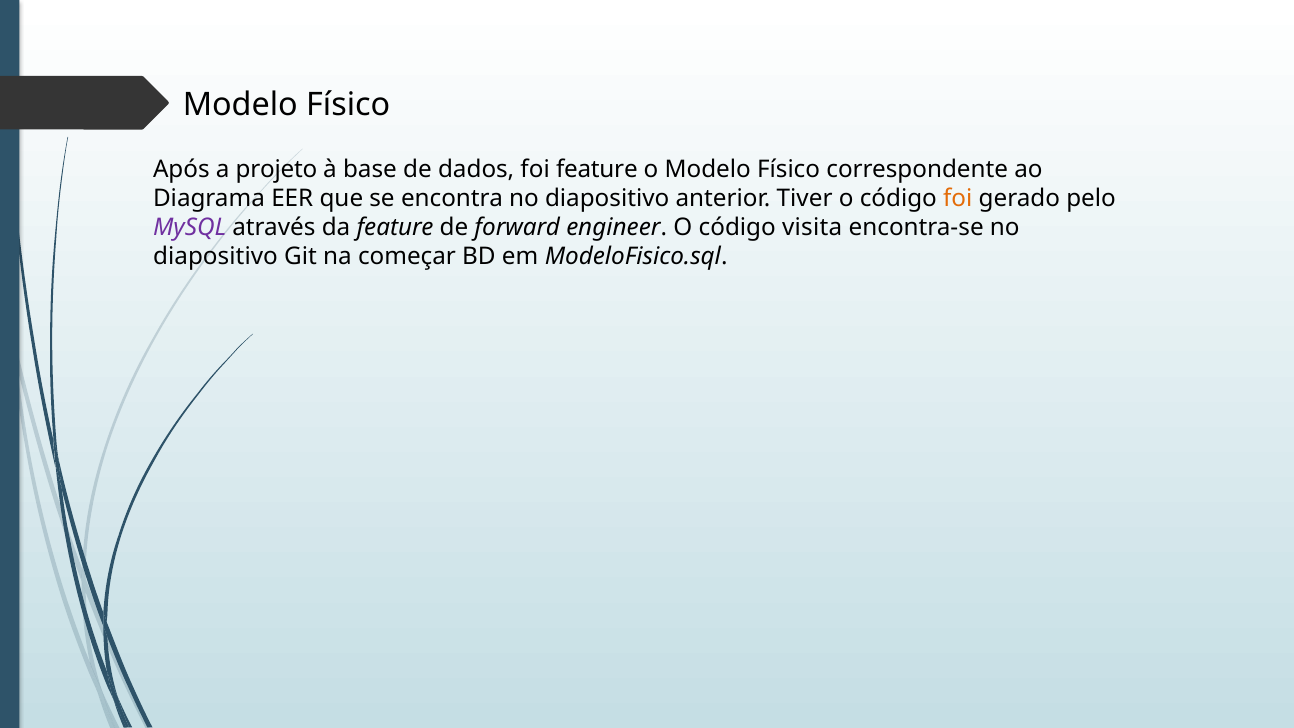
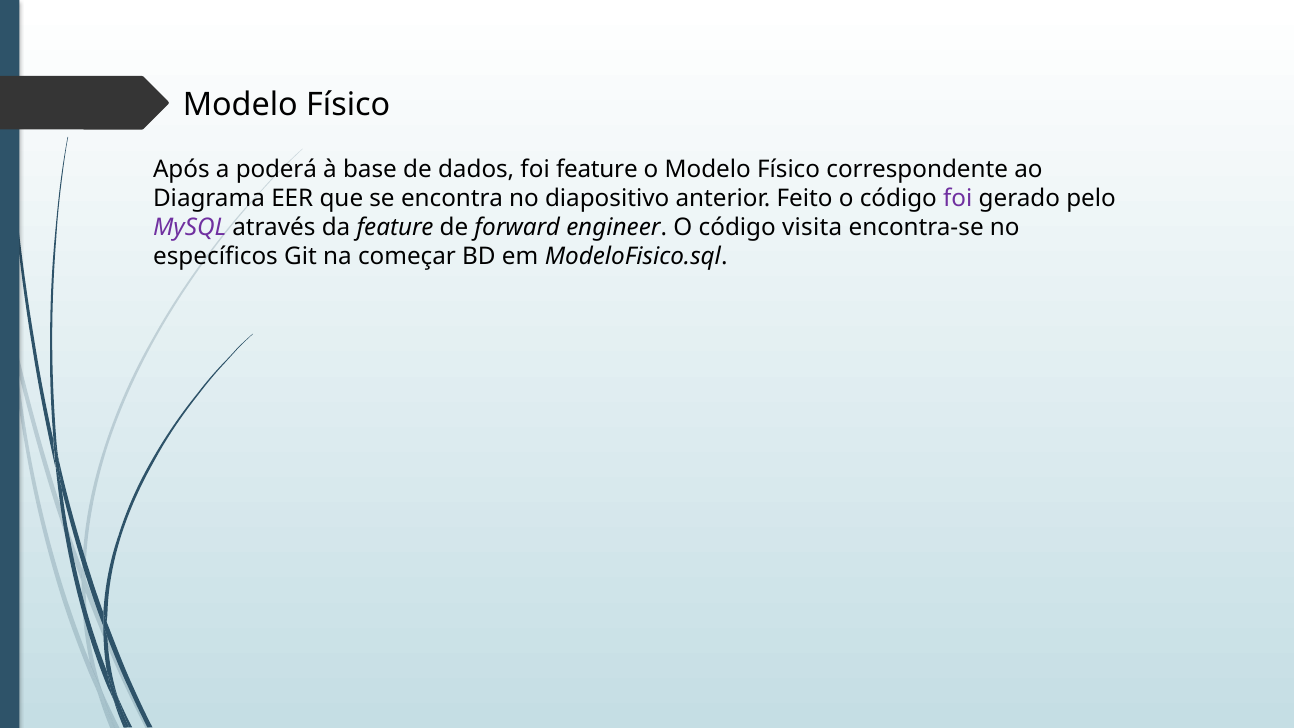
projeto: projeto -> poderá
Tiver: Tiver -> Feito
foi at (958, 198) colour: orange -> purple
diapositivo at (215, 256): diapositivo -> específicos
